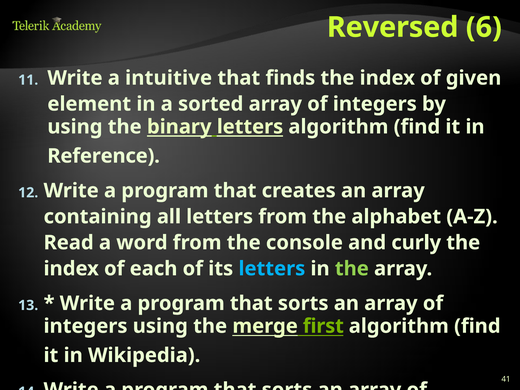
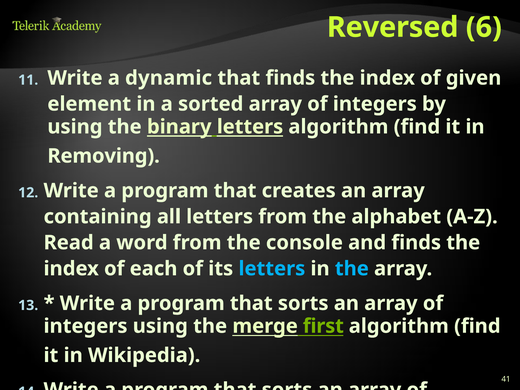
intuitive: intuitive -> dynamic
Reference: Reference -> Removing
and curly: curly -> finds
the at (352, 269) colour: light green -> light blue
